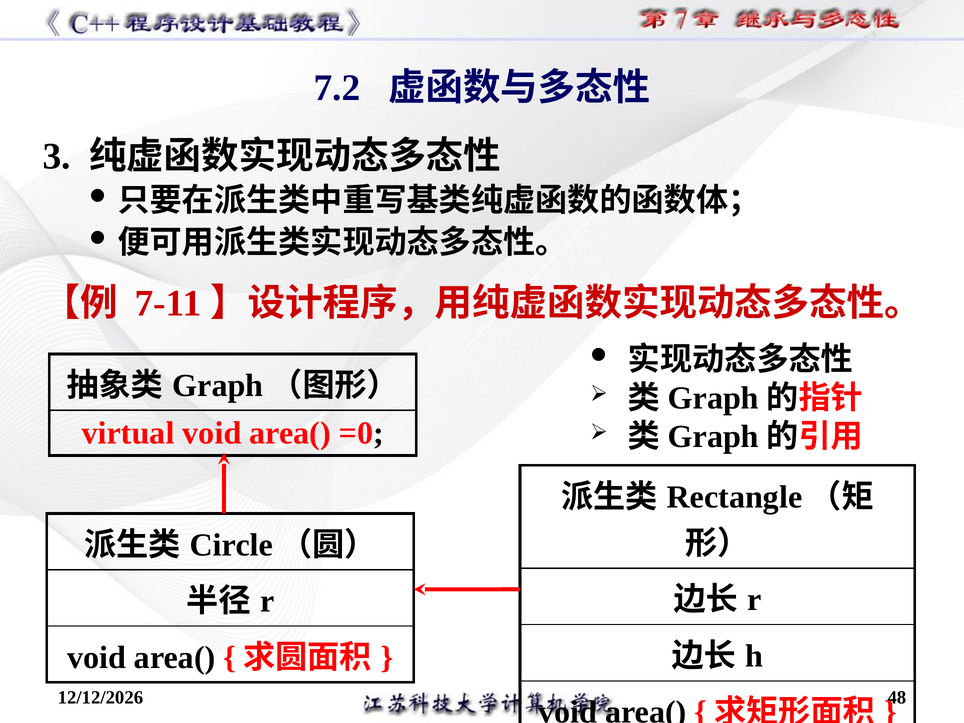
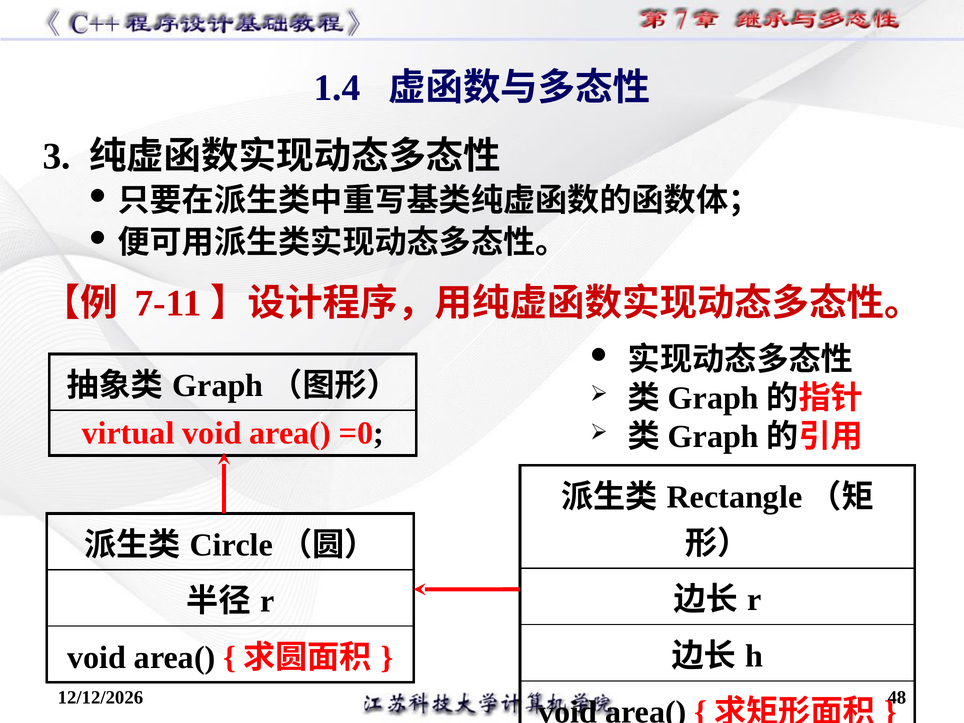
7.2: 7.2 -> 1.4
